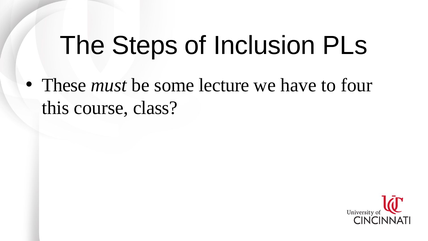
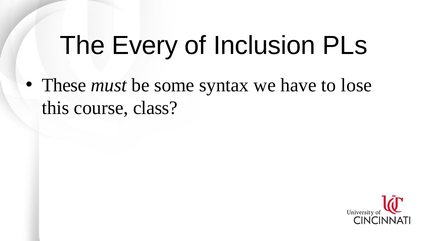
Steps: Steps -> Every
lecture: lecture -> syntax
four: four -> lose
